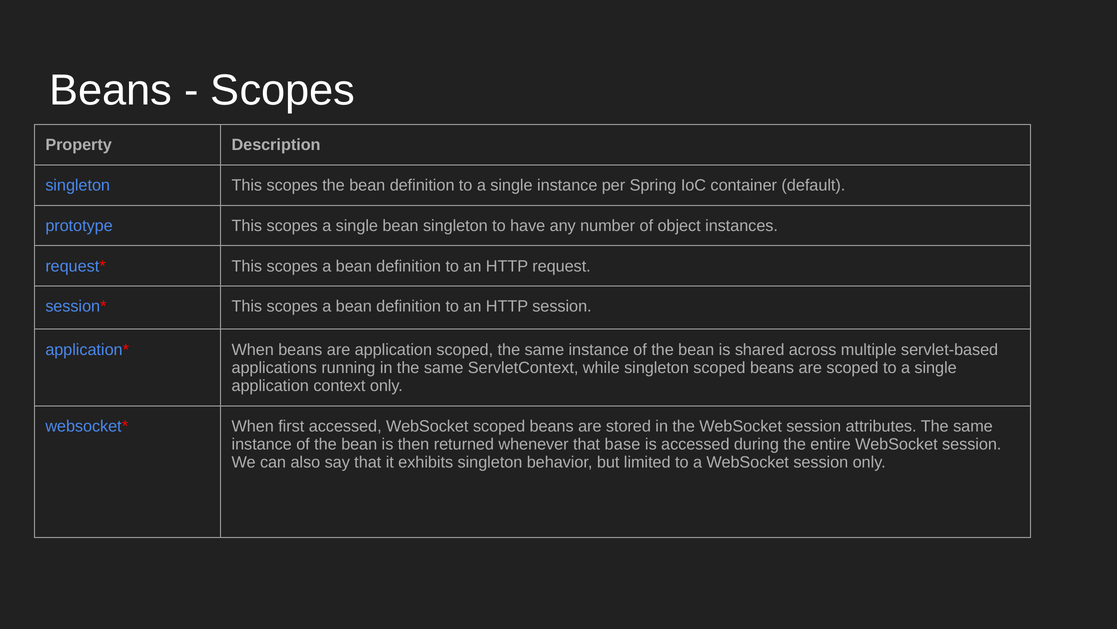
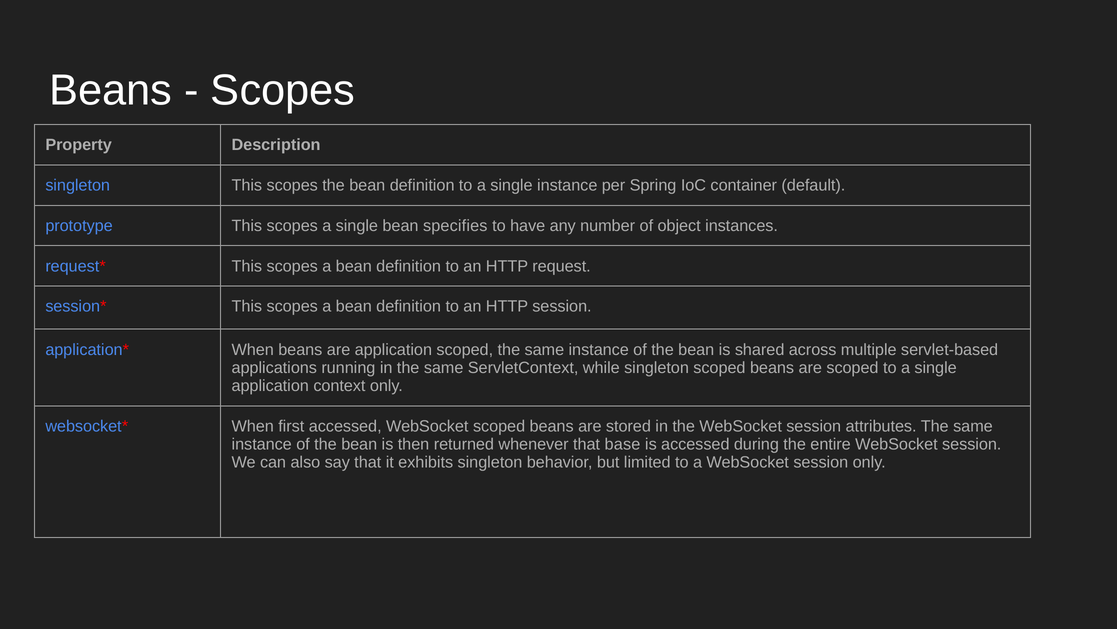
bean singleton: singleton -> specifies
